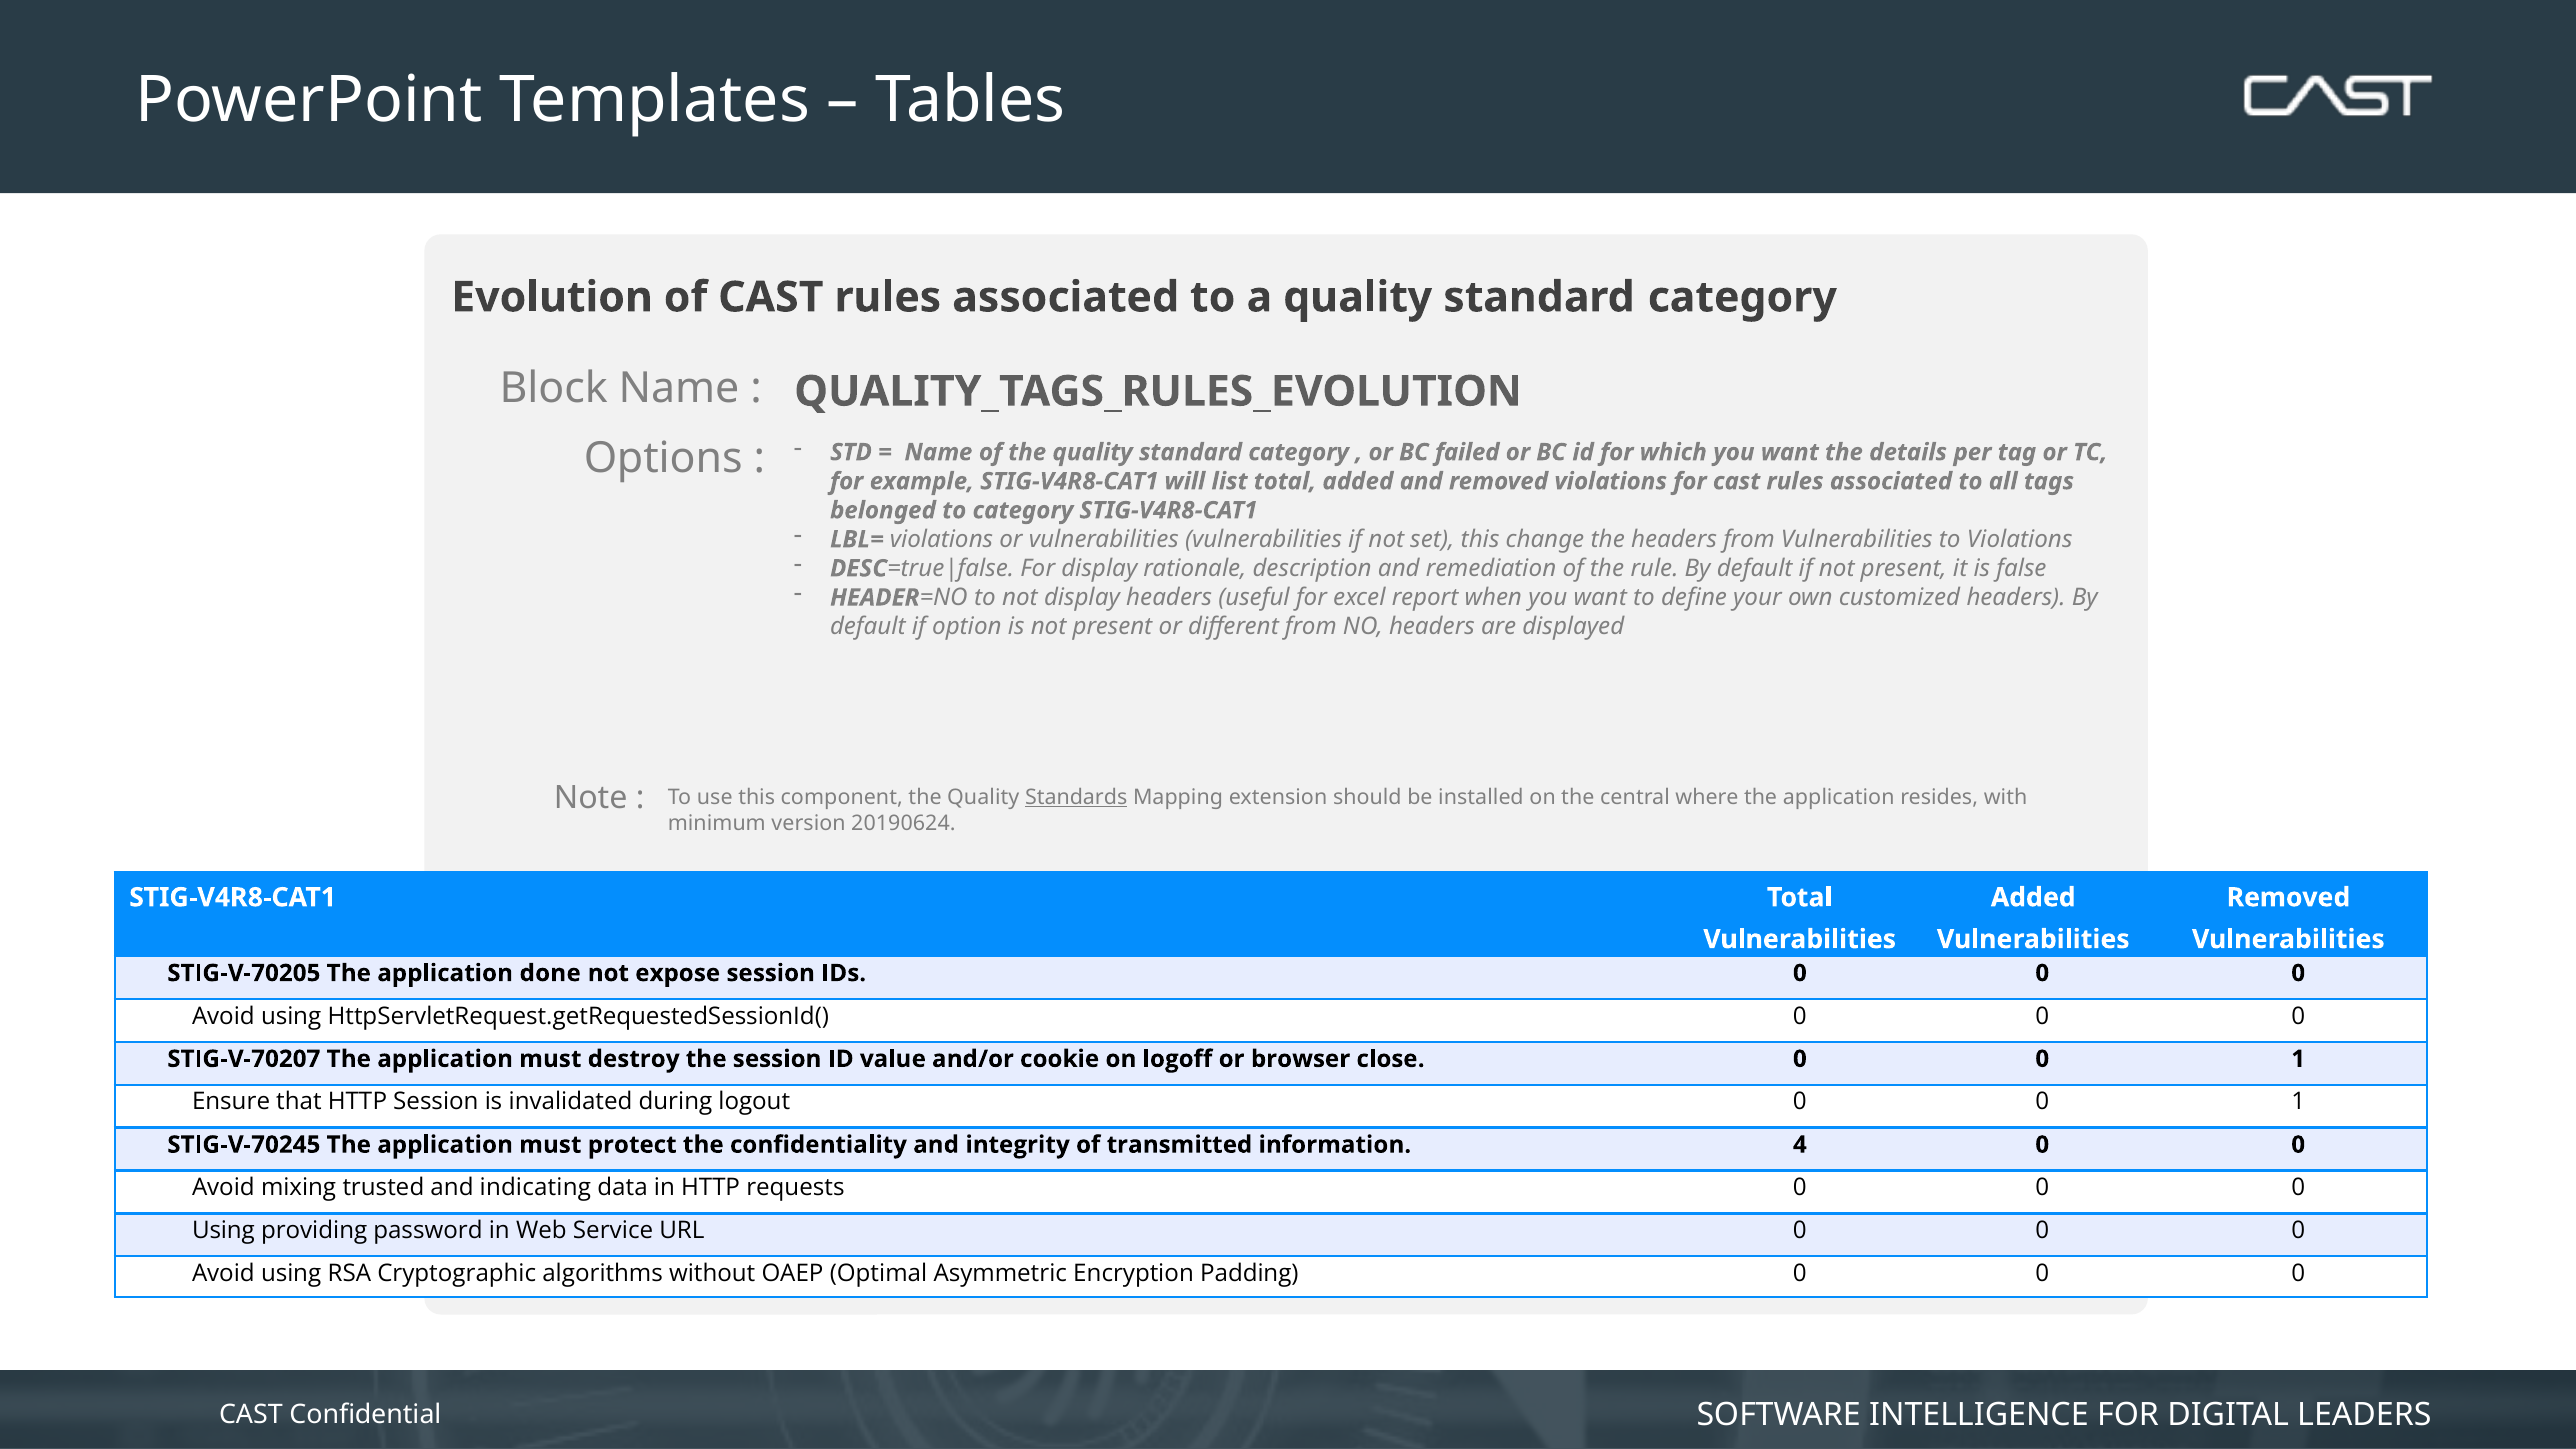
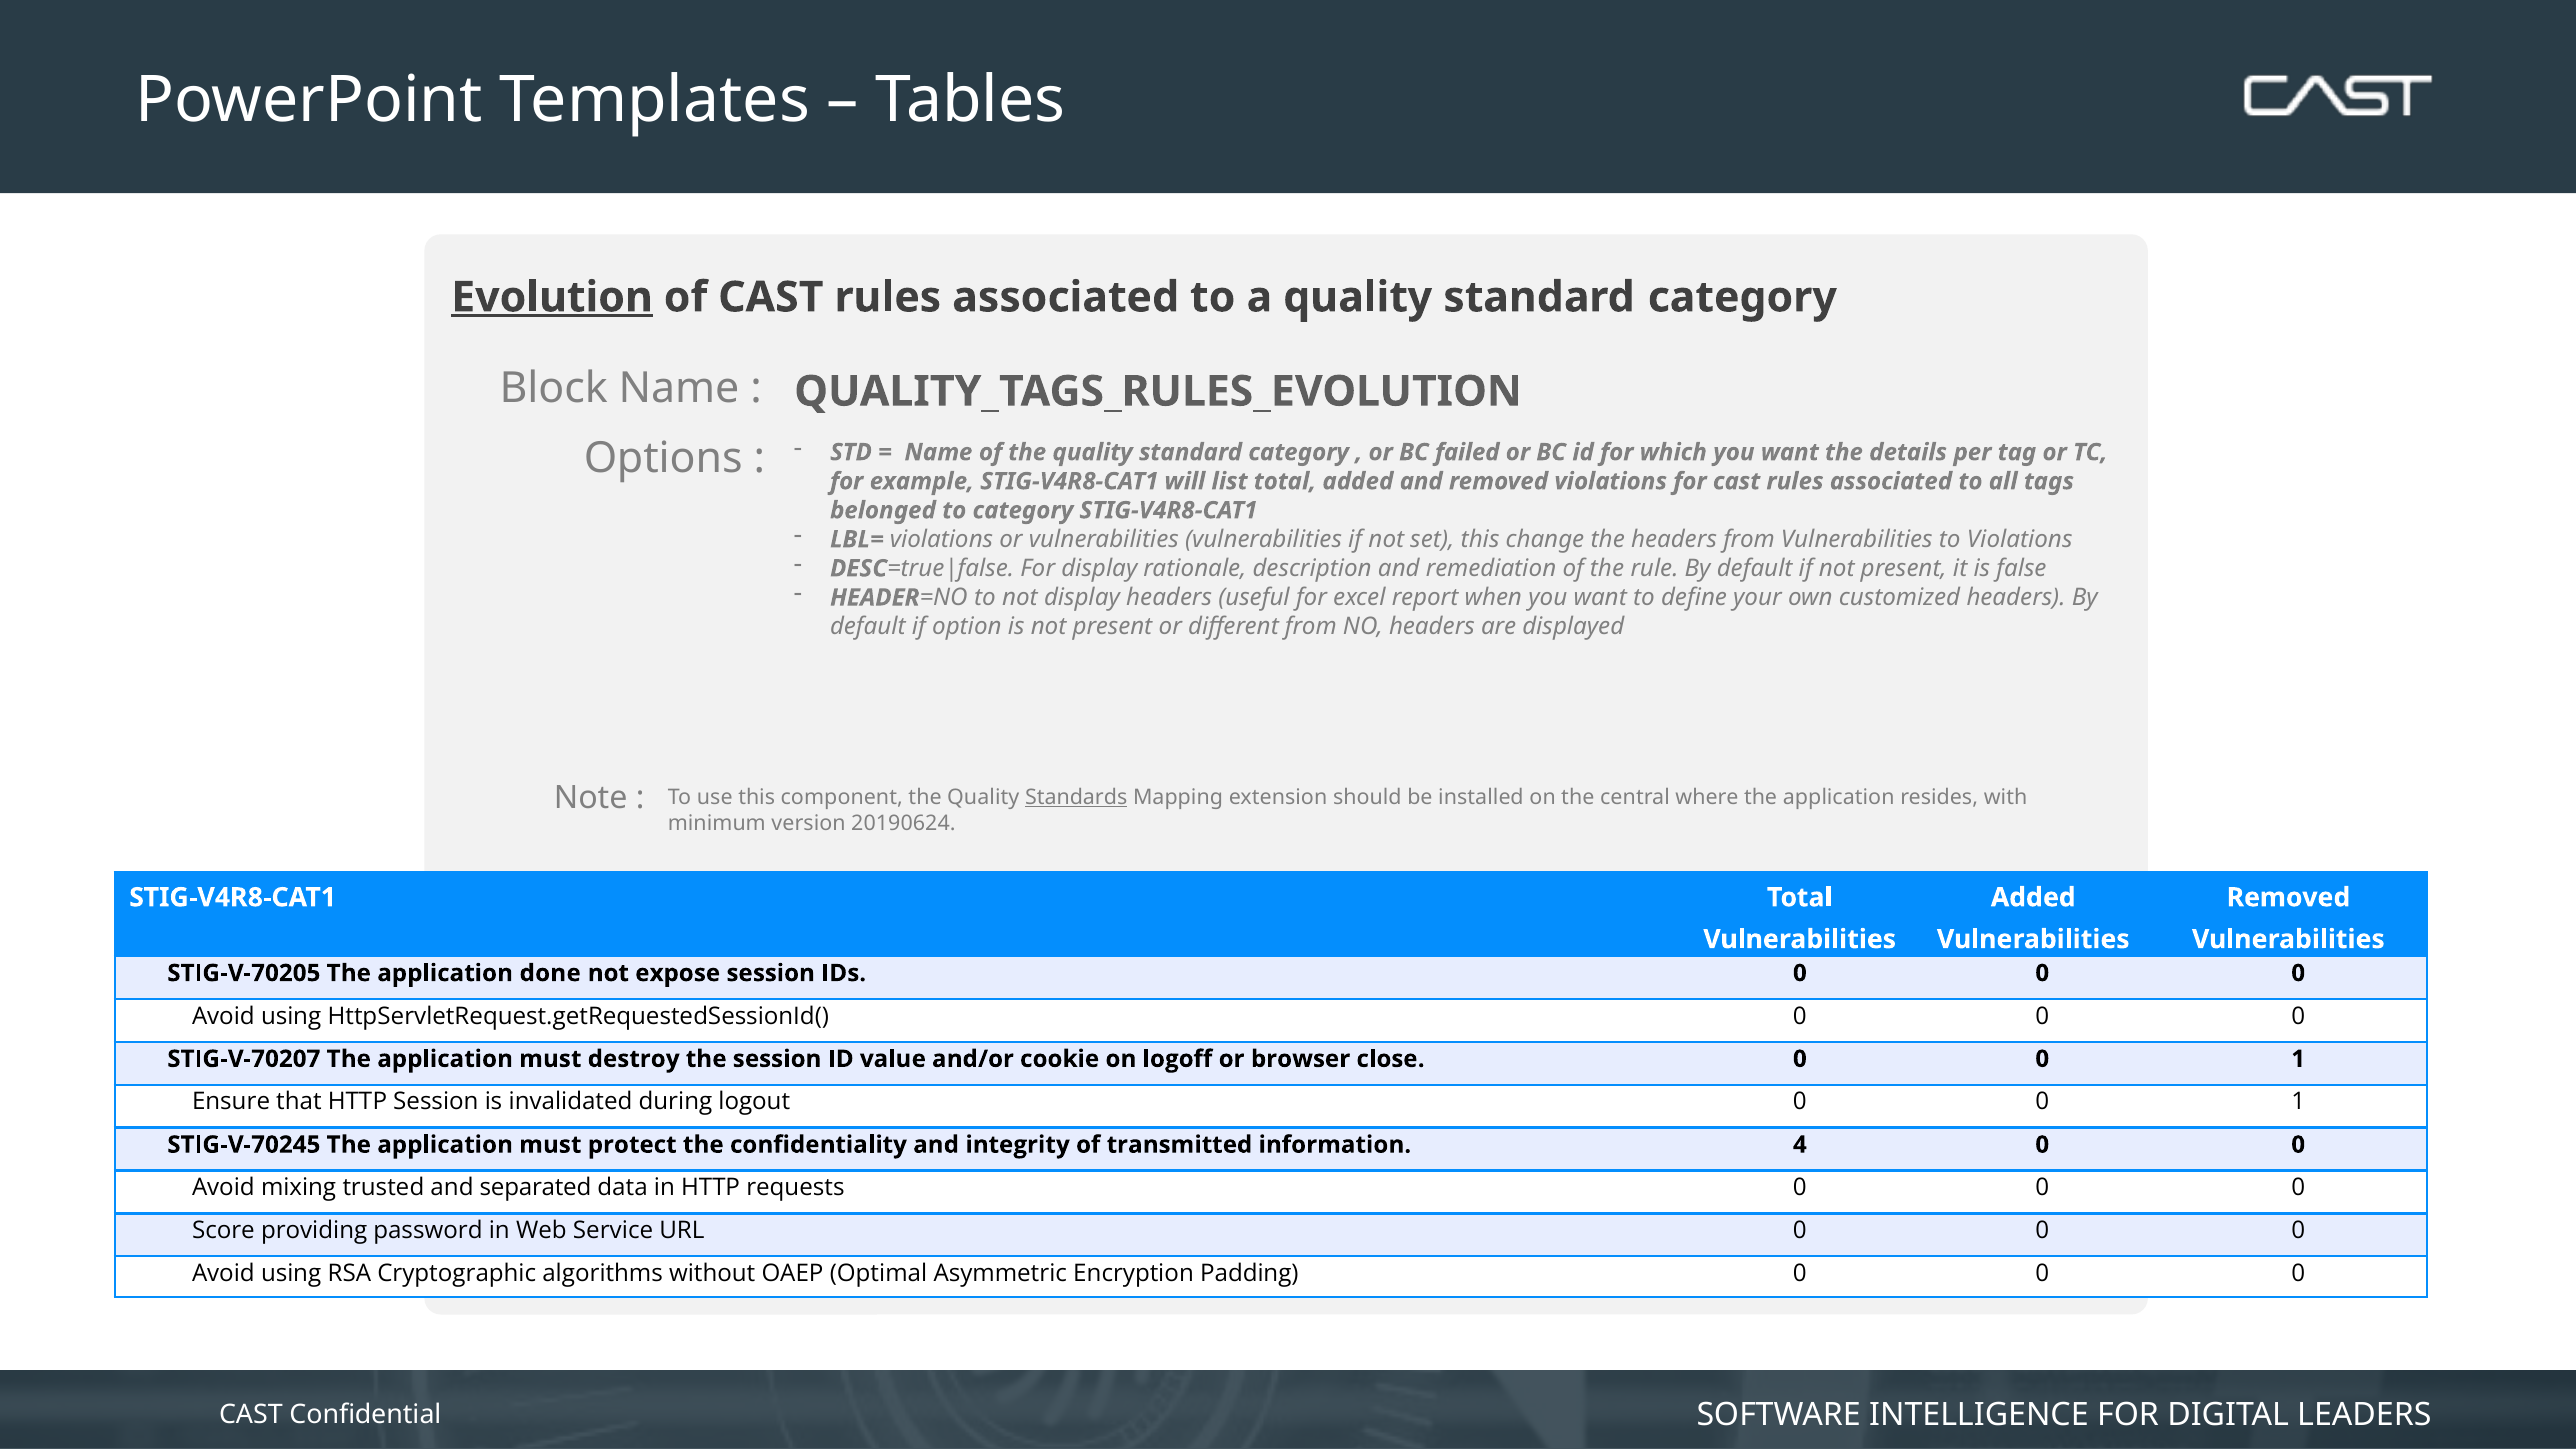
Evolution underline: none -> present
indicating: indicating -> separated
Using at (223, 1231): Using -> Score
